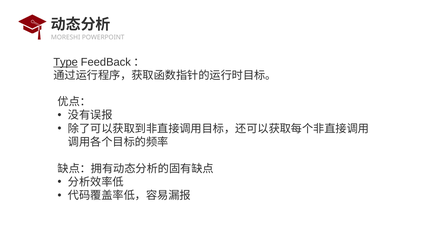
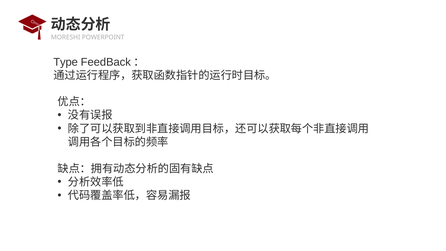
Type underline: present -> none
